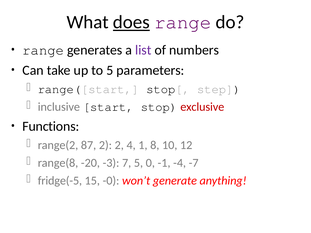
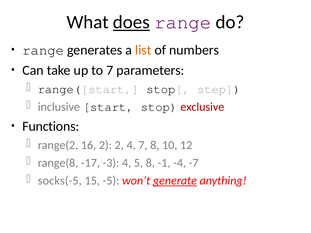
list colour: purple -> orange
to 5: 5 -> 7
87: 87 -> 16
4 1: 1 -> 7
-20: -20 -> -17
-3 7: 7 -> 4
5 0: 0 -> 8
fridge(-5: fridge(-5 -> socks(-5
-0: -0 -> -5
generate underline: none -> present
